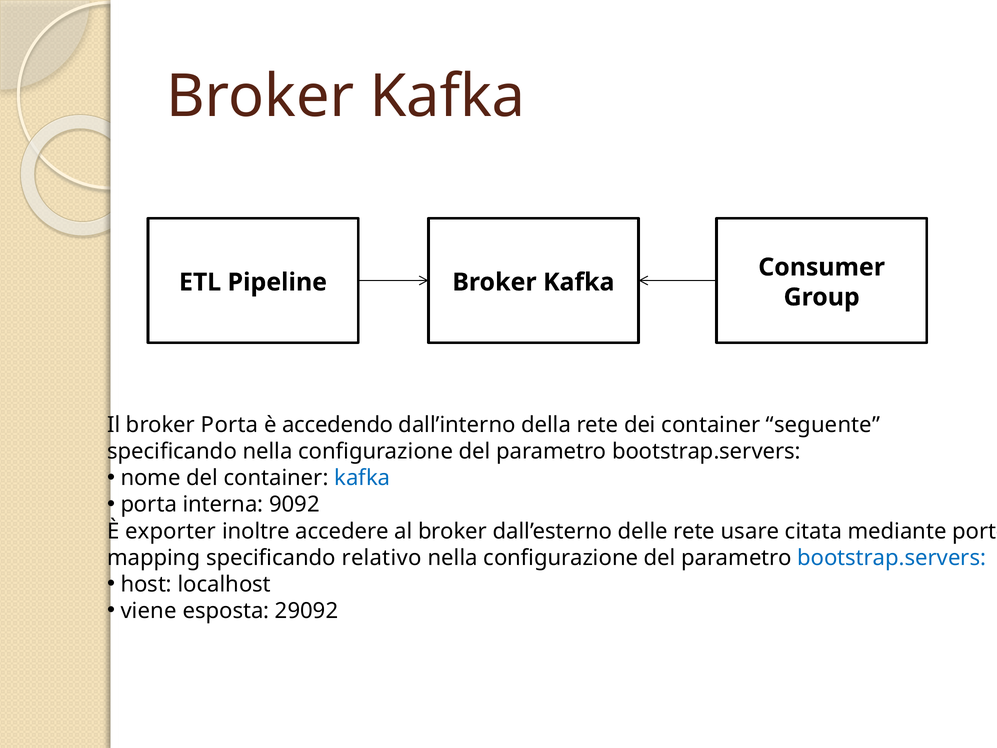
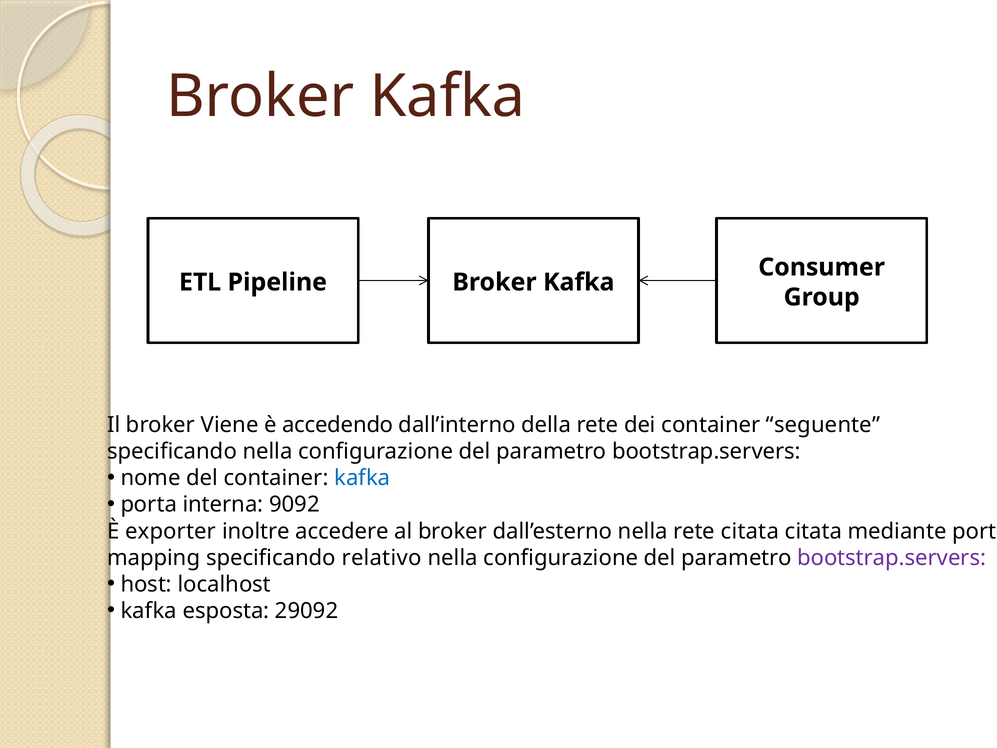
broker Porta: Porta -> Viene
dall’esterno delle: delle -> nella
rete usare: usare -> citata
bootstrap.servers at (892, 558) colour: blue -> purple
viene at (149, 611): viene -> kafka
